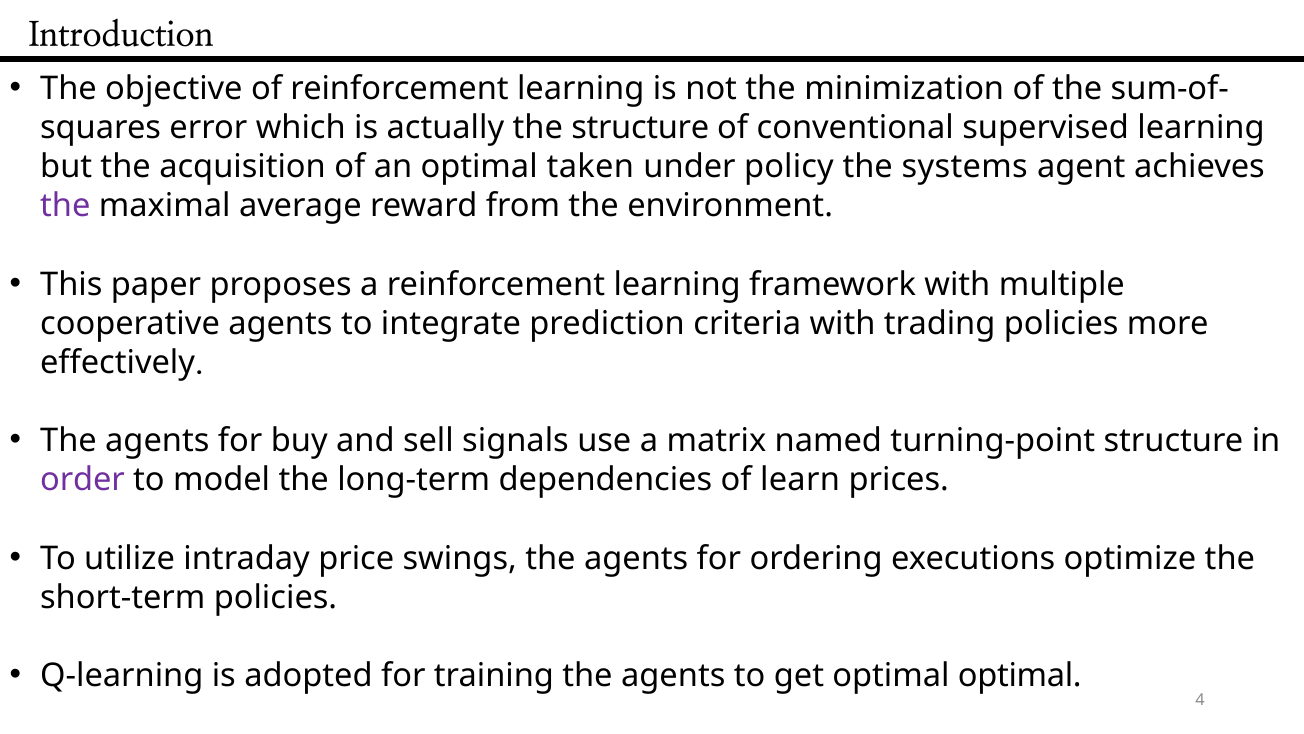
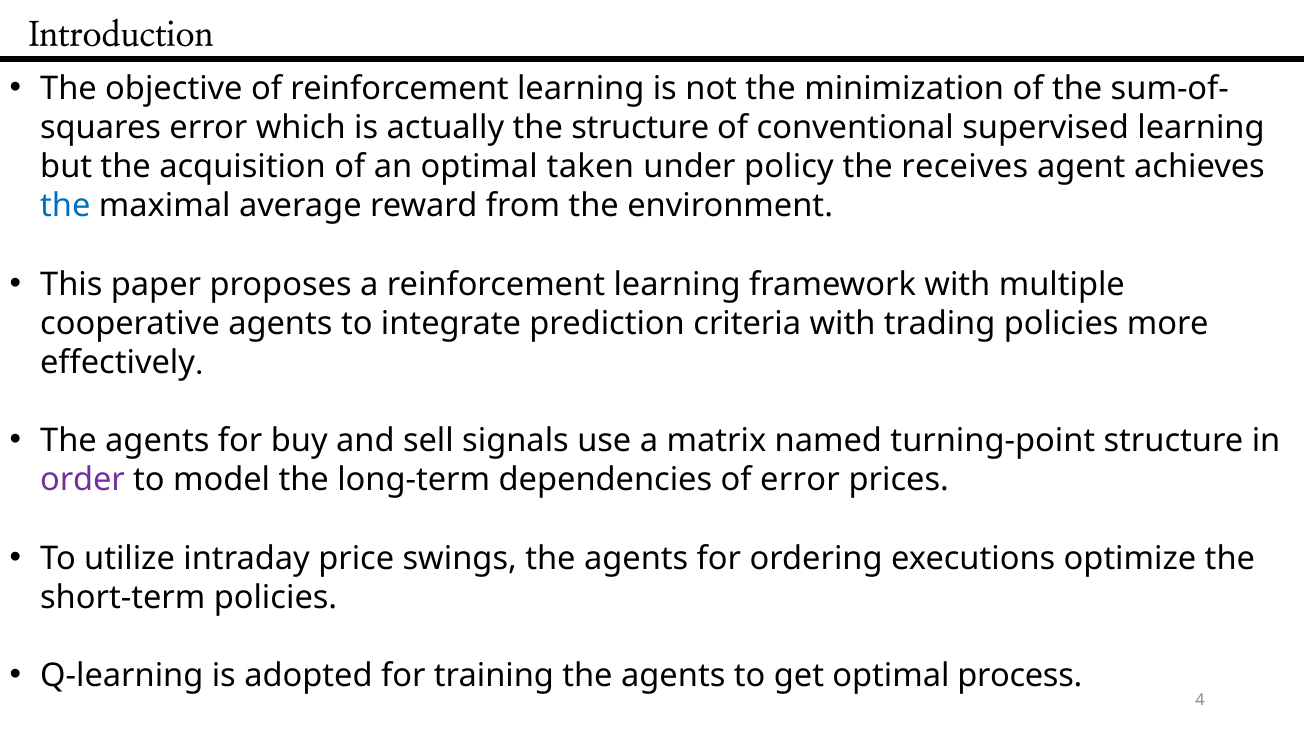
systems: systems -> receives
the at (65, 206) colour: purple -> blue
of learn: learn -> error
optimal optimal: optimal -> process
